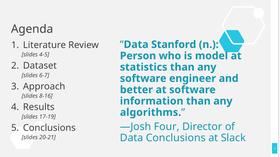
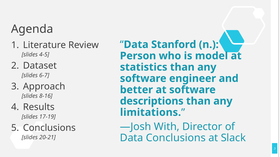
information: information -> descriptions
algorithms: algorithms -> limitations
Four: Four -> With
